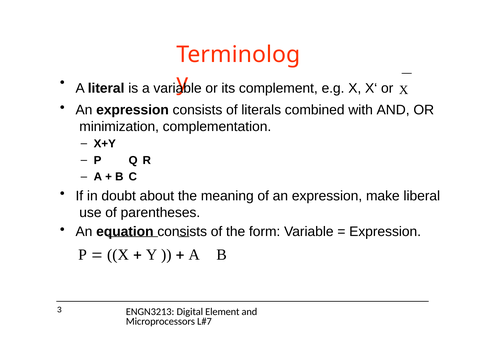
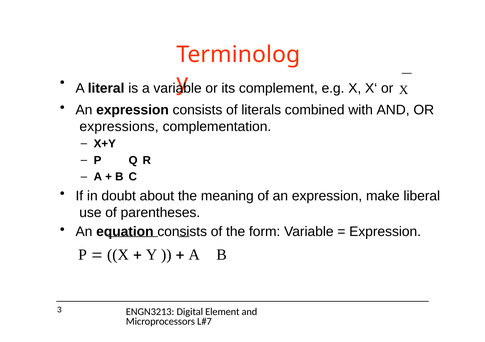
minimization: minimization -> expressions
